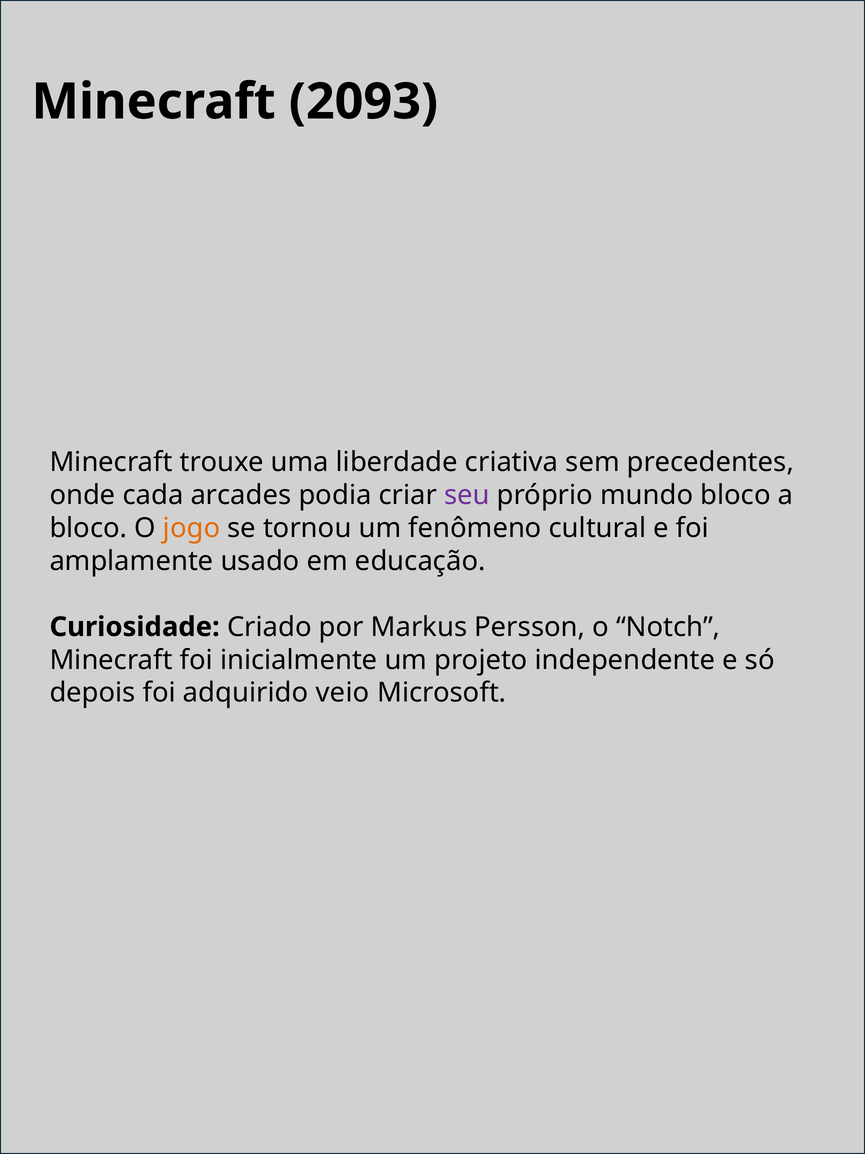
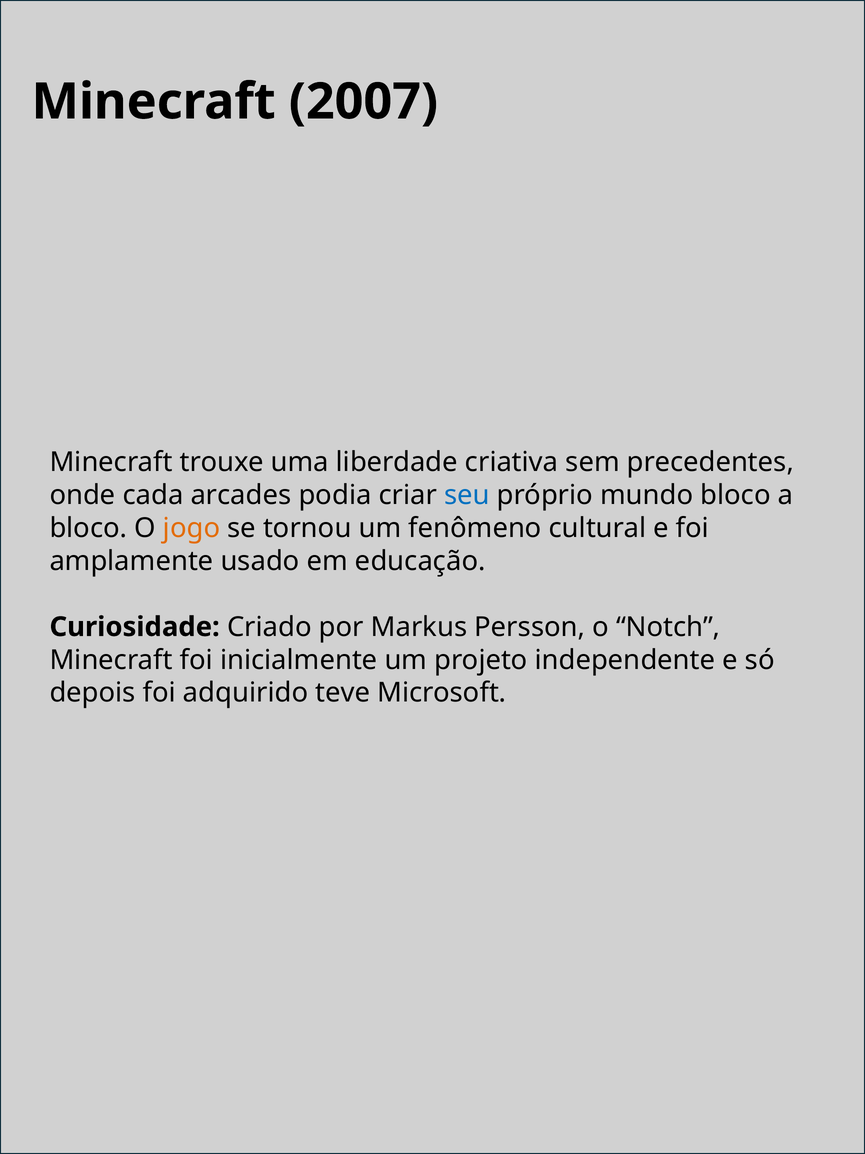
2093: 2093 -> 2007
seu colour: purple -> blue
veio: veio -> teve
